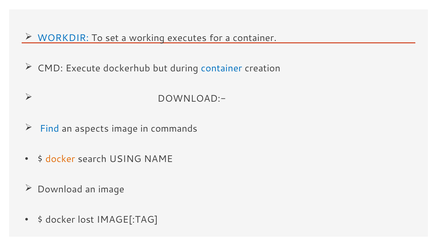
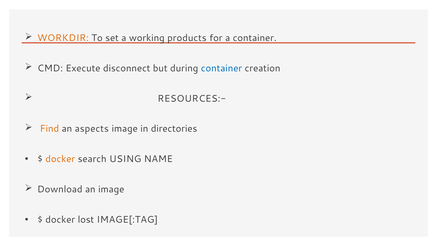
WORKDIR colour: blue -> orange
executes: executes -> products
dockerhub: dockerhub -> disconnect
DOWNLOAD:-: DOWNLOAD:- -> RESOURCES:-
Find colour: blue -> orange
commands: commands -> directories
